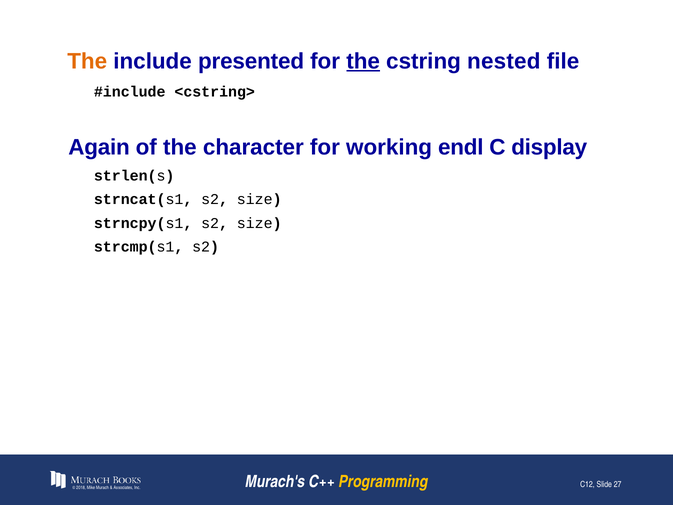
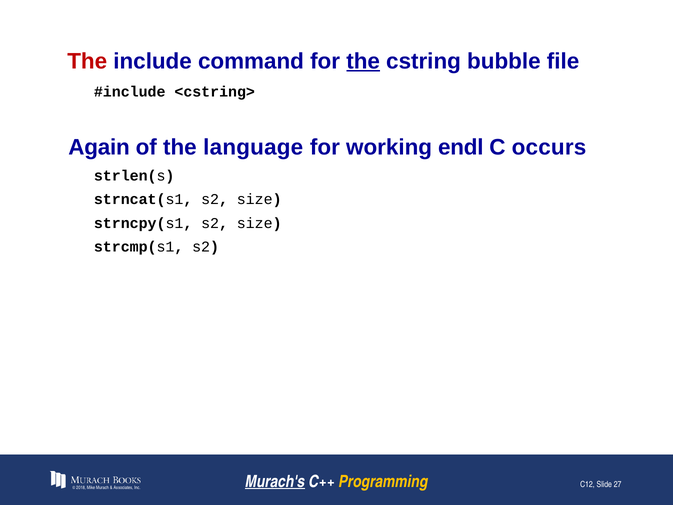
The at (87, 61) colour: orange -> red
presented: presented -> command
nested: nested -> bubble
character: character -> language
display: display -> occurs
Murach's underline: none -> present
